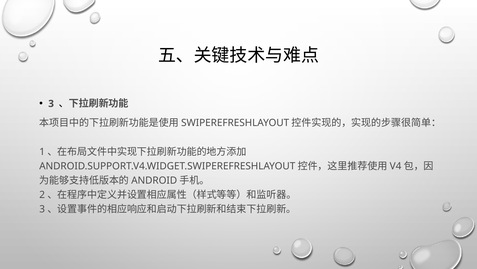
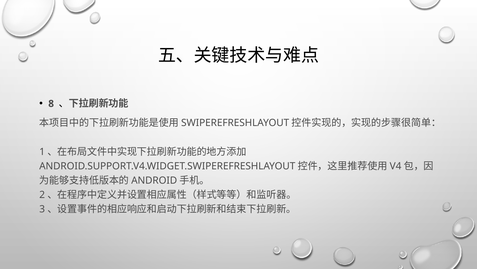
3 at (51, 103): 3 -> 8
